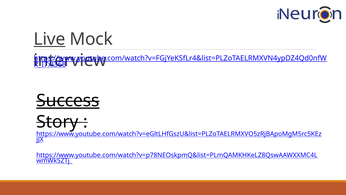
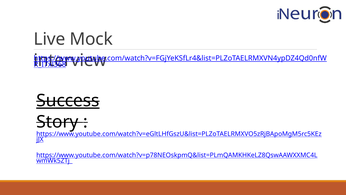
Live underline: present -> none
